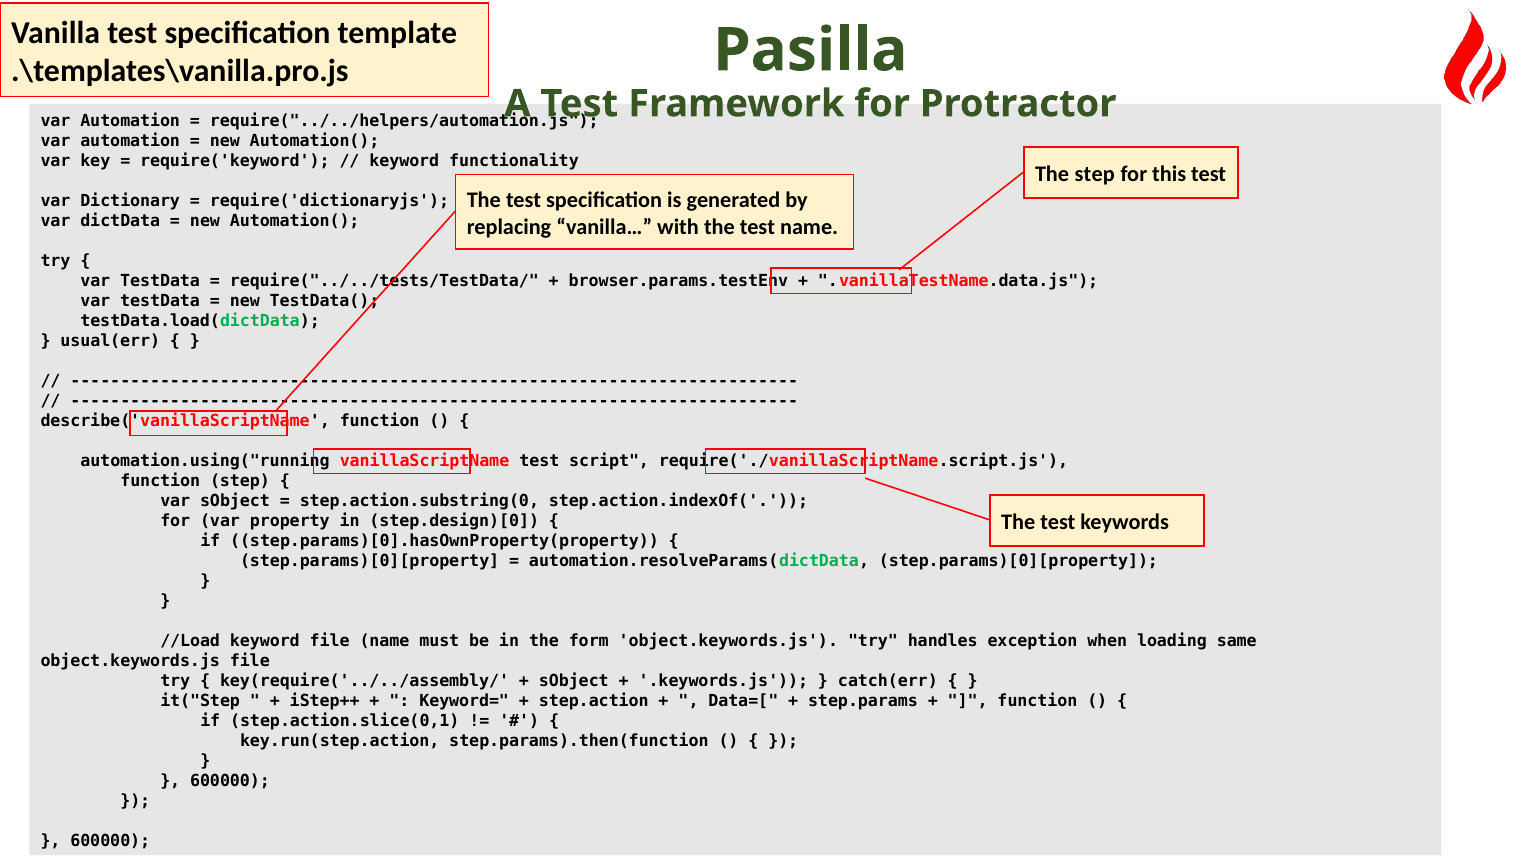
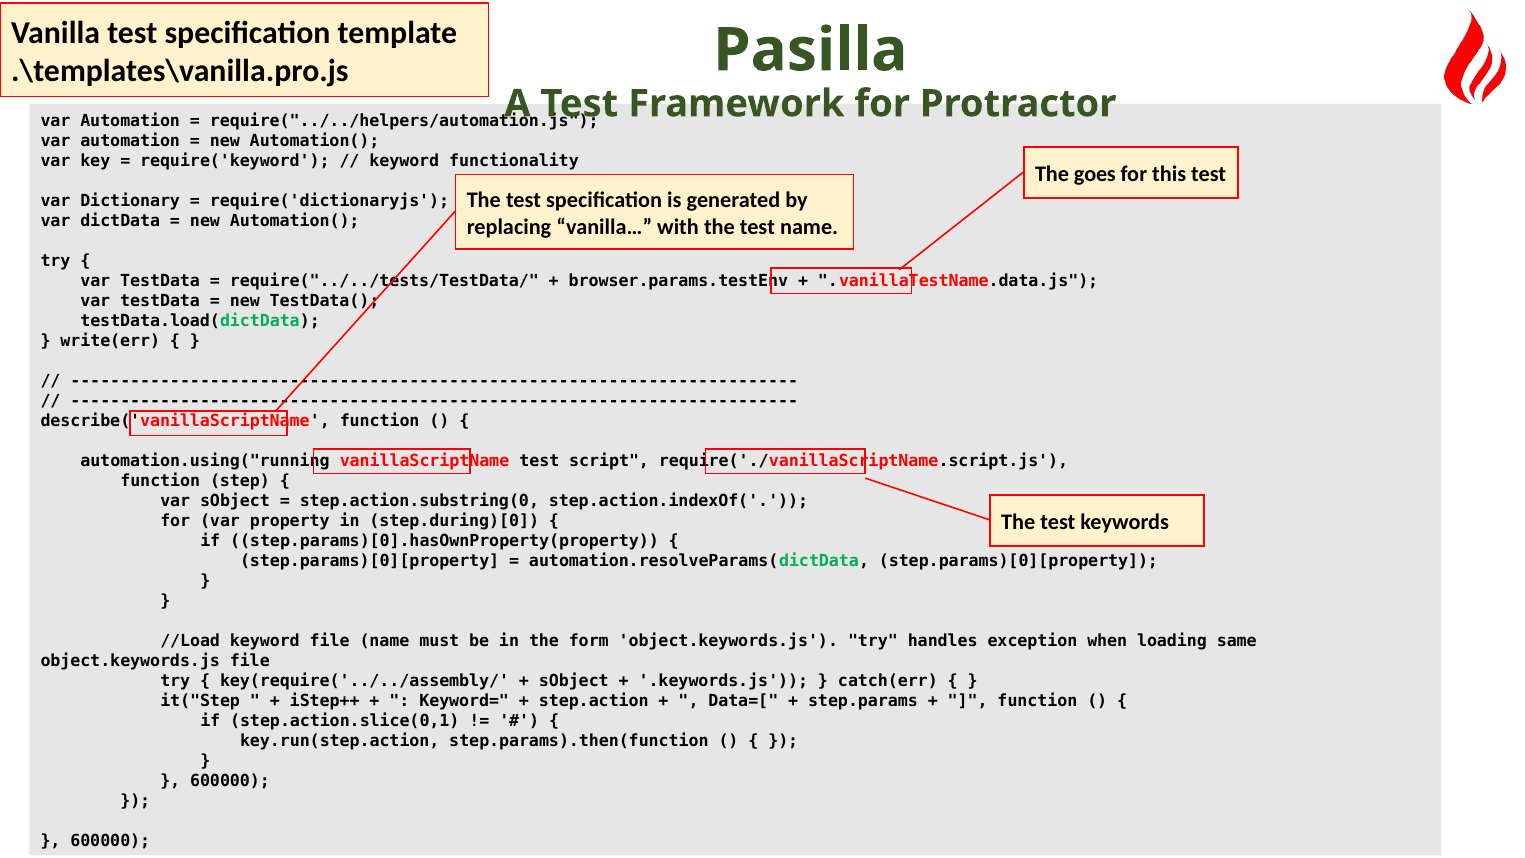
The step: step -> goes
usual(err: usual(err -> write(err
step.design)[0: step.design)[0 -> step.during)[0
